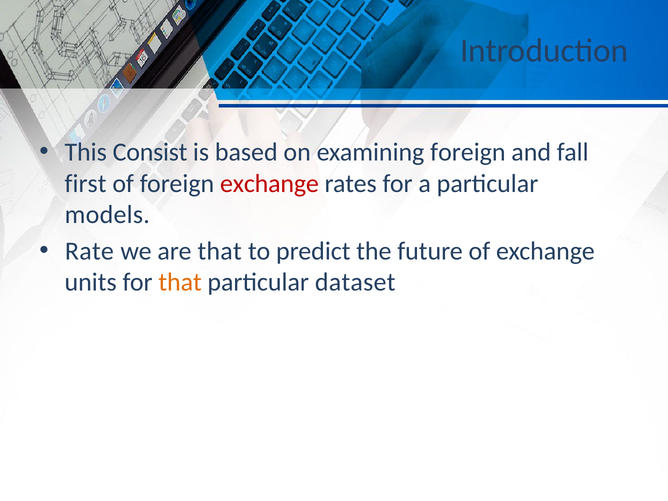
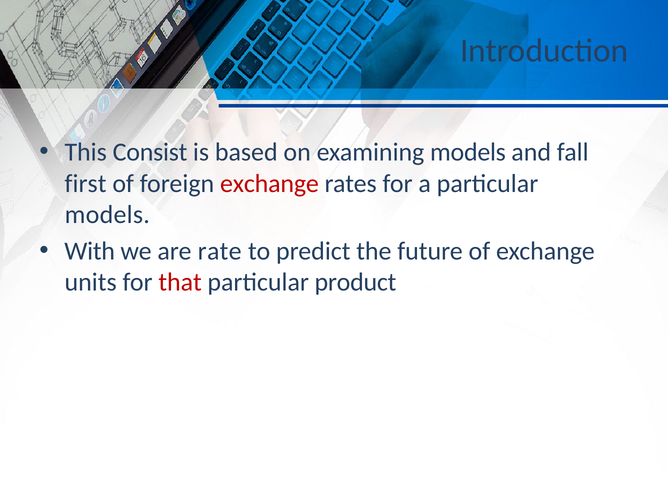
examining foreign: foreign -> models
Rate: Rate -> With
are that: that -> rate
that at (180, 282) colour: orange -> red
dataset: dataset -> product
